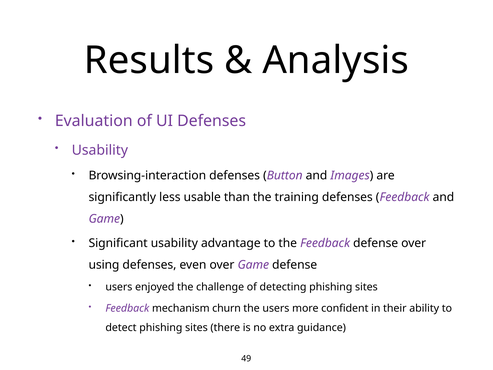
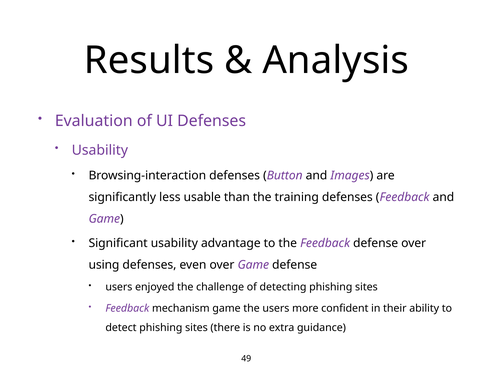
mechanism churn: churn -> game
